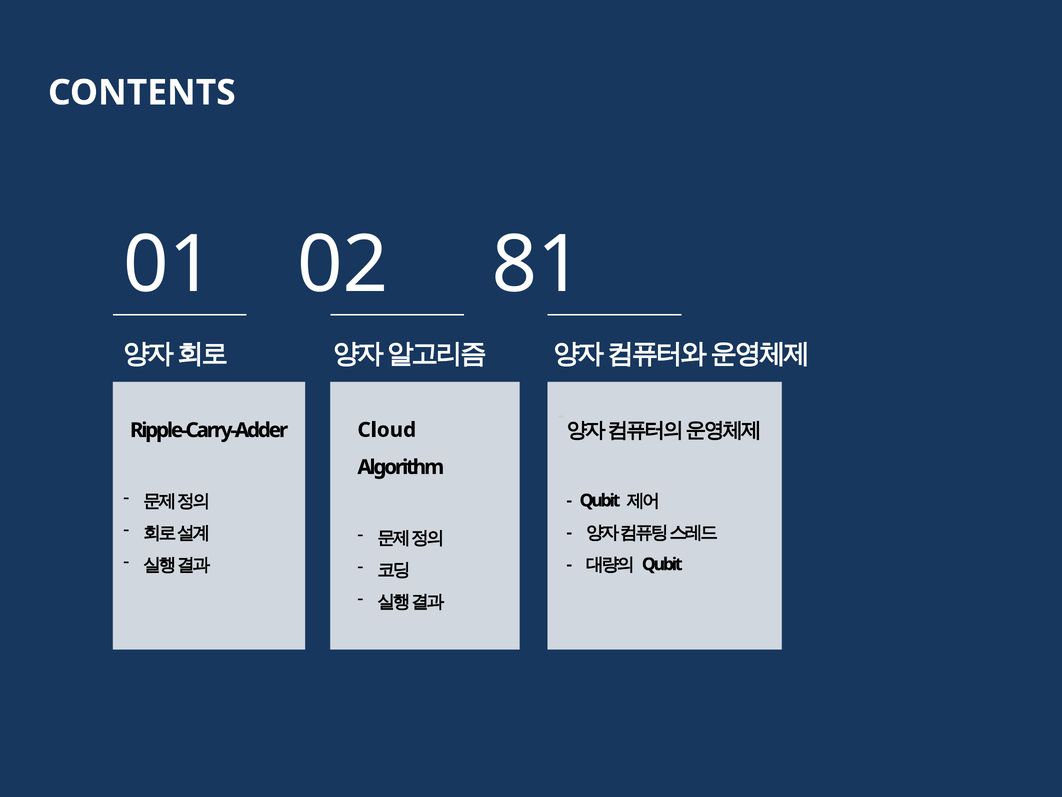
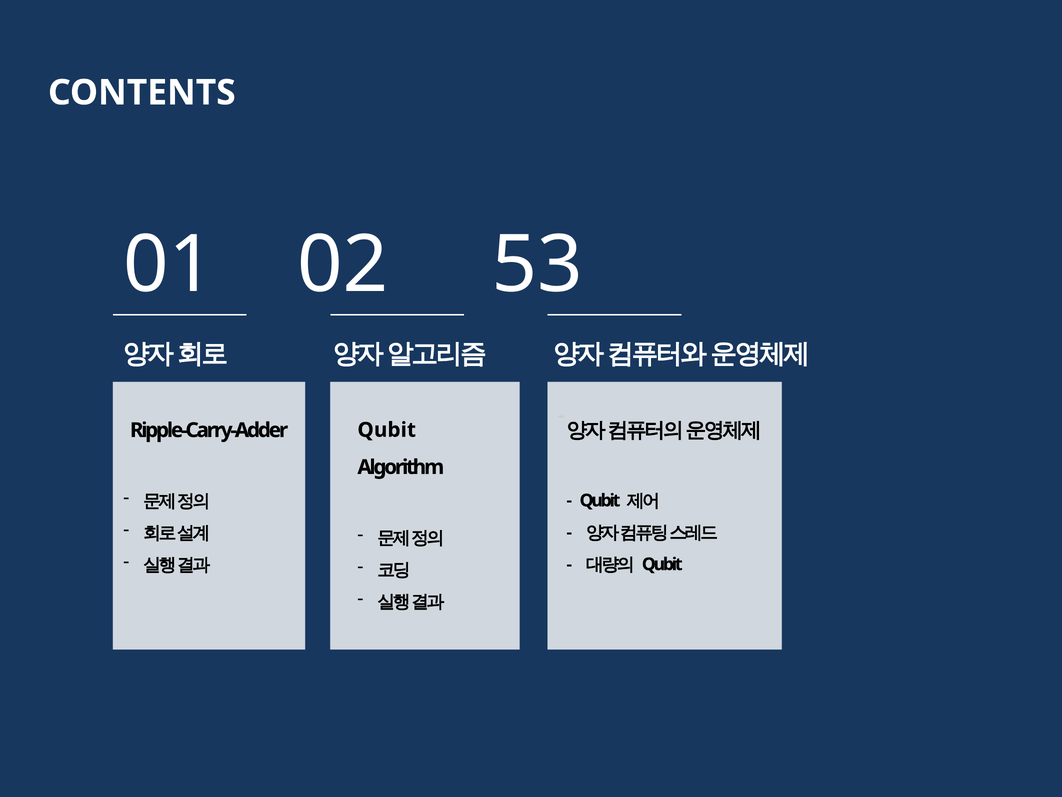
81: 81 -> 53
Cloud at (387, 430): Cloud -> Qubit
